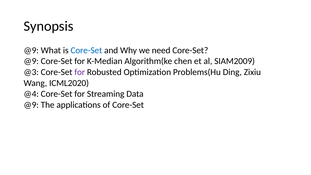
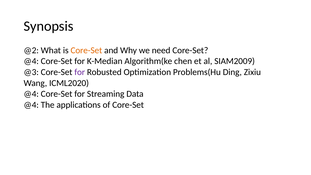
@9 at (31, 50): @9 -> @2
Core-Set at (86, 50) colour: blue -> orange
@9 at (31, 61): @9 -> @4
@9 at (31, 105): @9 -> @4
